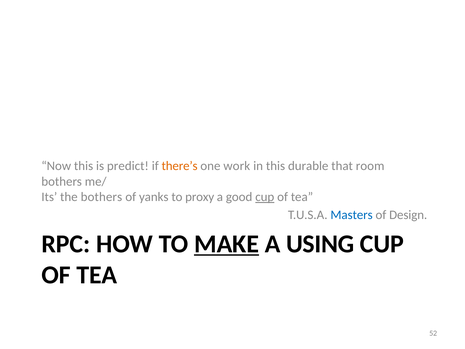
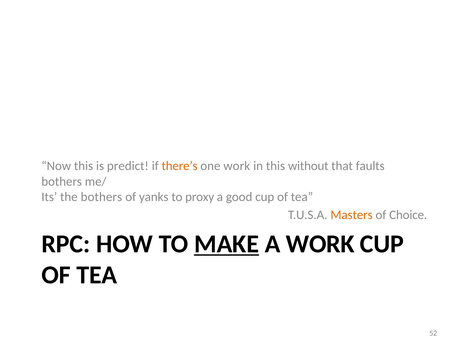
durable: durable -> without
room: room -> faults
cup at (265, 197) underline: present -> none
Masters colour: blue -> orange
Design: Design -> Choice
A USING: USING -> WORK
